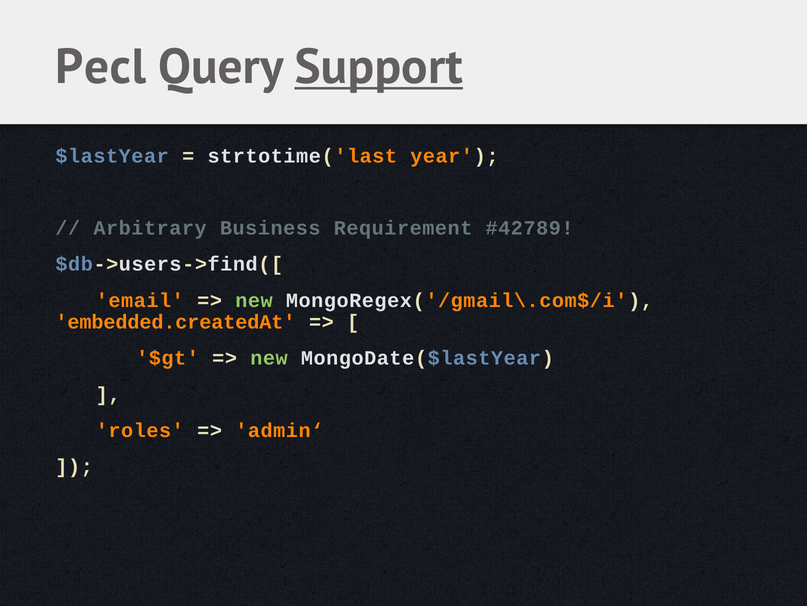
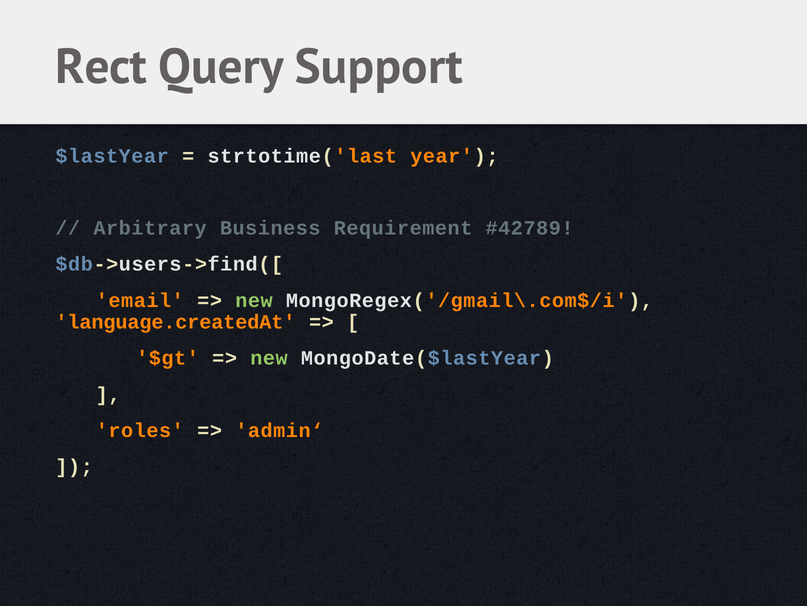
Pecl: Pecl -> Rect
Support underline: present -> none
embedded.createdAt: embedded.createdAt -> language.createdAt
